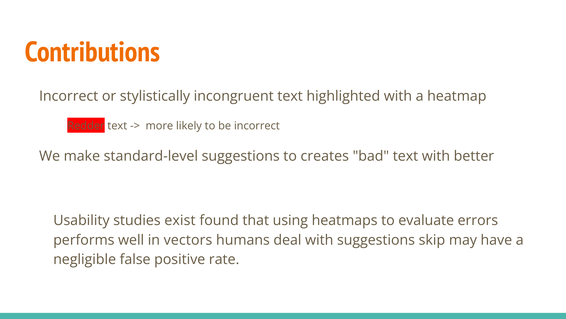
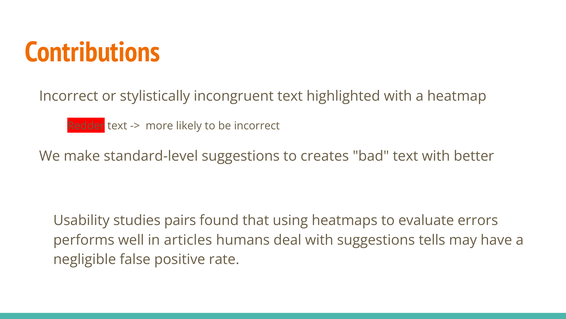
exist: exist -> pairs
vectors: vectors -> articles
skip: skip -> tells
